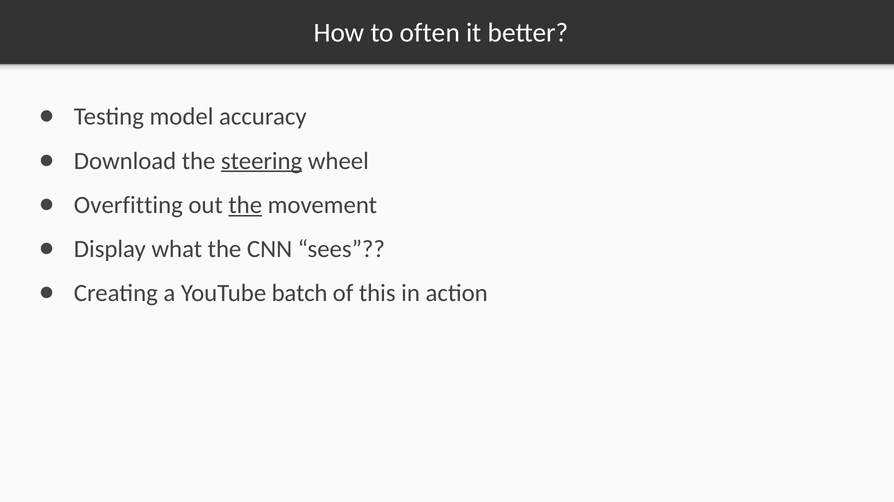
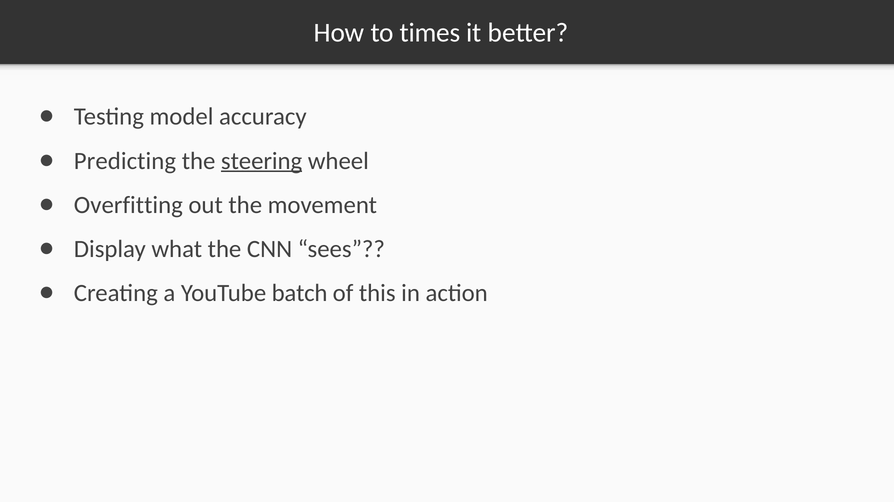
often: often -> times
Download: Download -> Predicting
the at (245, 205) underline: present -> none
